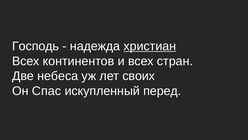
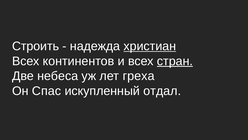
Господь: Господь -> Строить
стран underline: none -> present
своих: своих -> греха
перед: перед -> отдал
